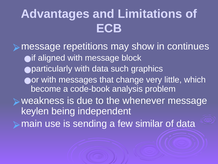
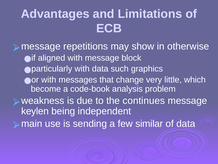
continues: continues -> otherwise
whenever: whenever -> continues
